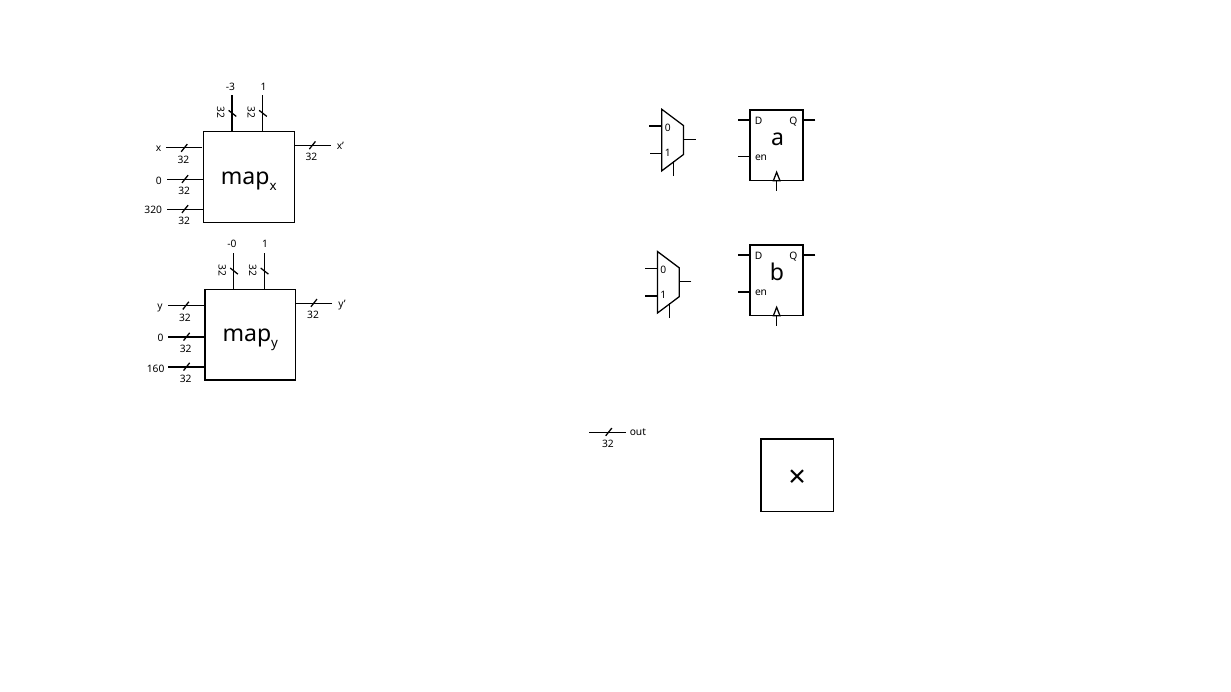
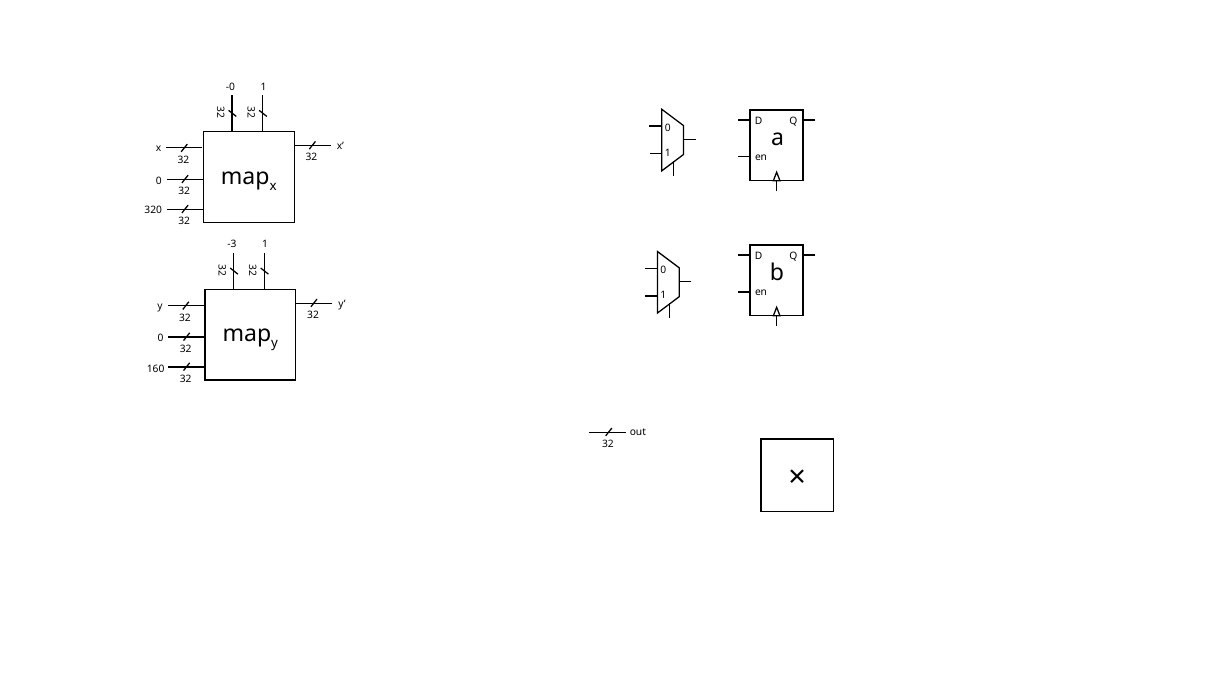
-3: -3 -> -0
-0: -0 -> -3
